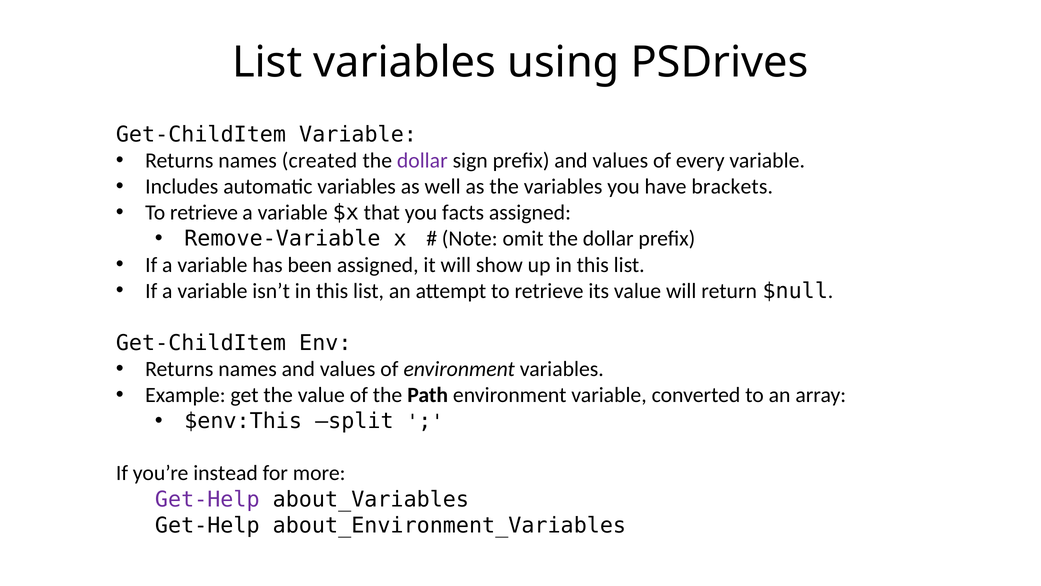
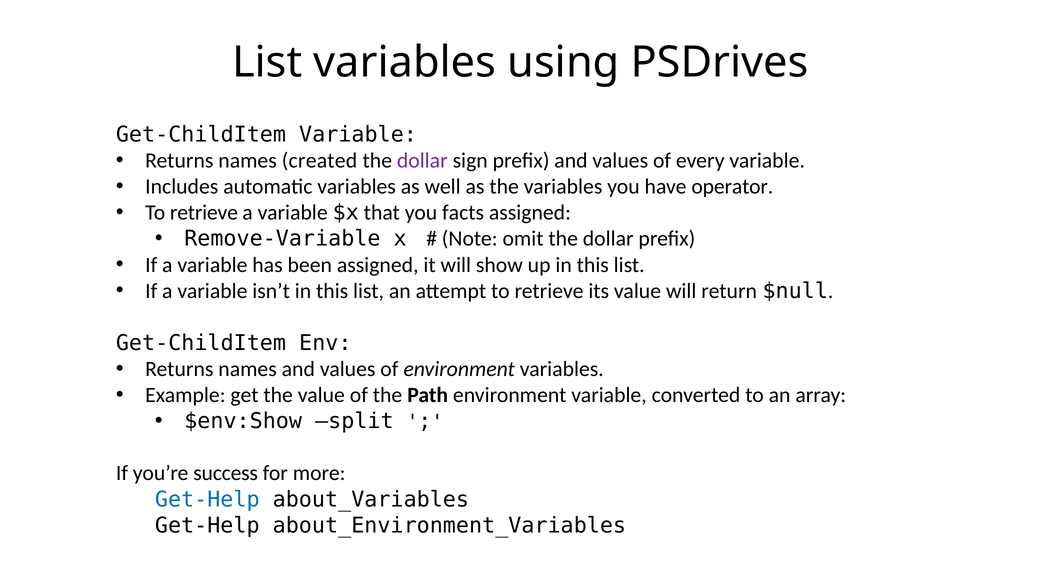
brackets: brackets -> operator
$env:This: $env:This -> $env:Show
instead: instead -> success
Get-Help at (207, 499) colour: purple -> blue
